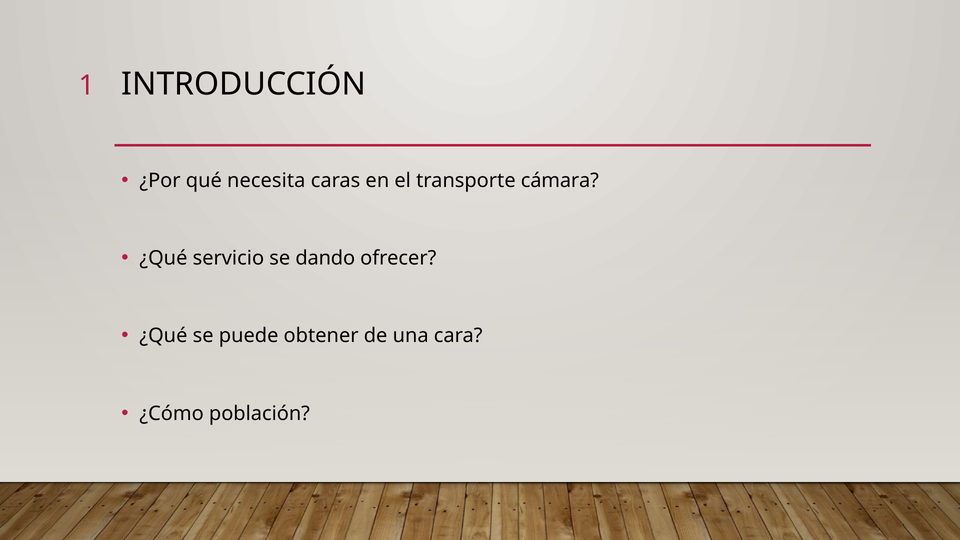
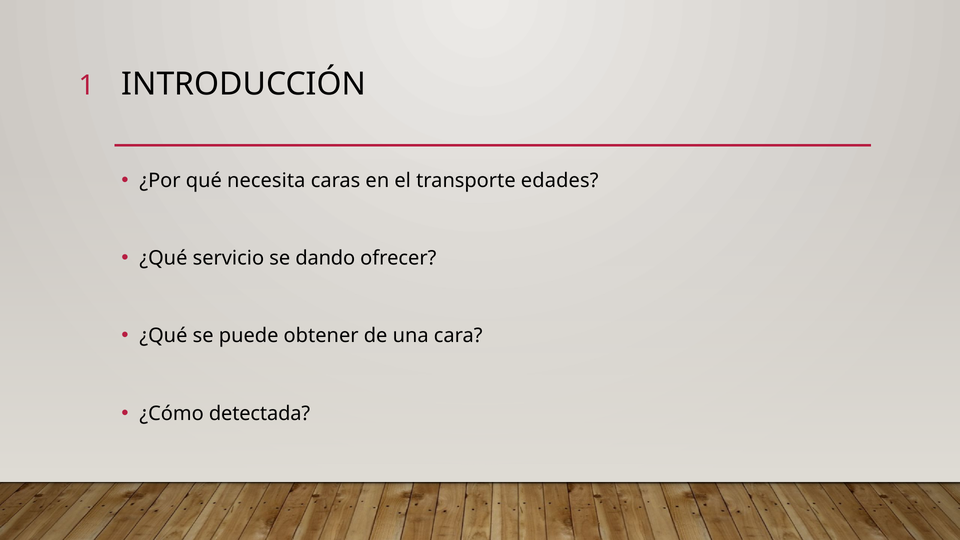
cámara: cámara -> edades
población: población -> detectada
